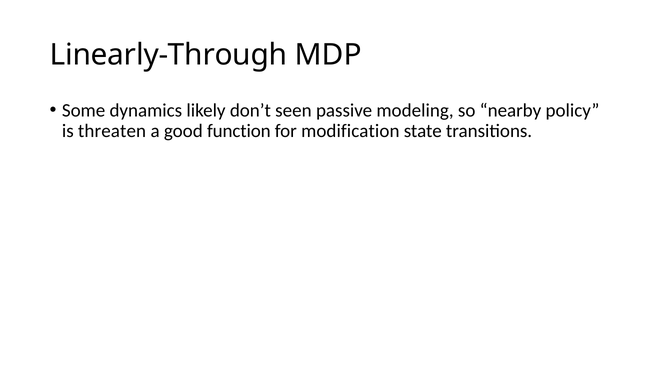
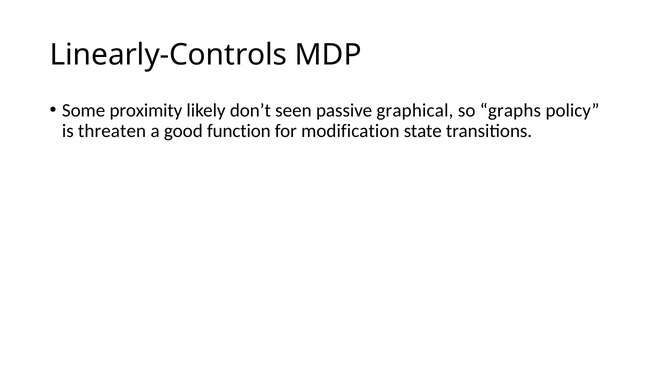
Linearly-Through: Linearly-Through -> Linearly-Controls
dynamics: dynamics -> proximity
modeling: modeling -> graphical
nearby: nearby -> graphs
